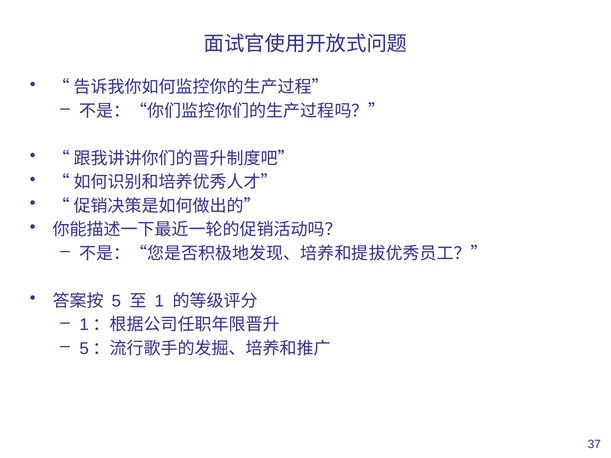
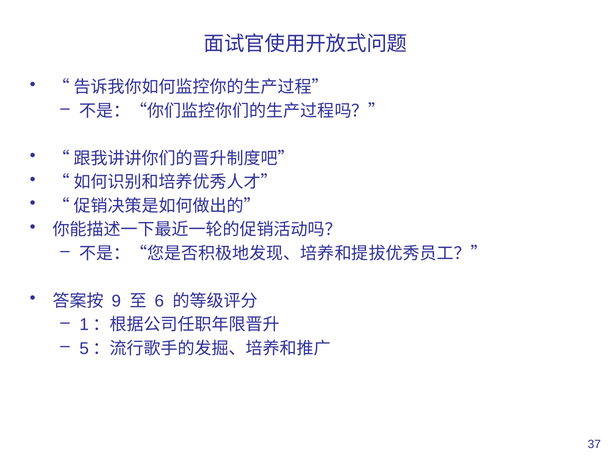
5: 5 -> 9
1: 1 -> 6
